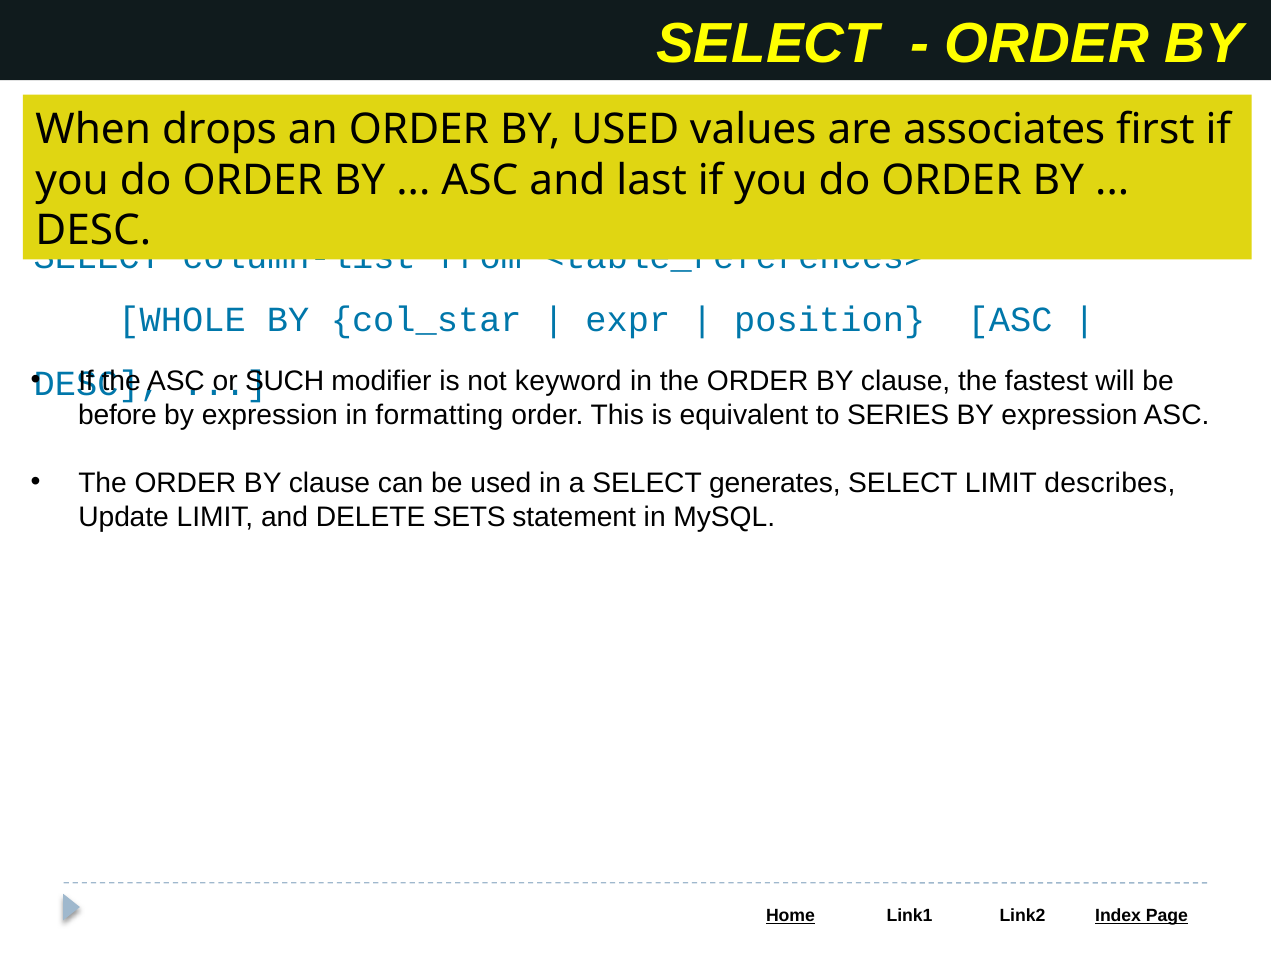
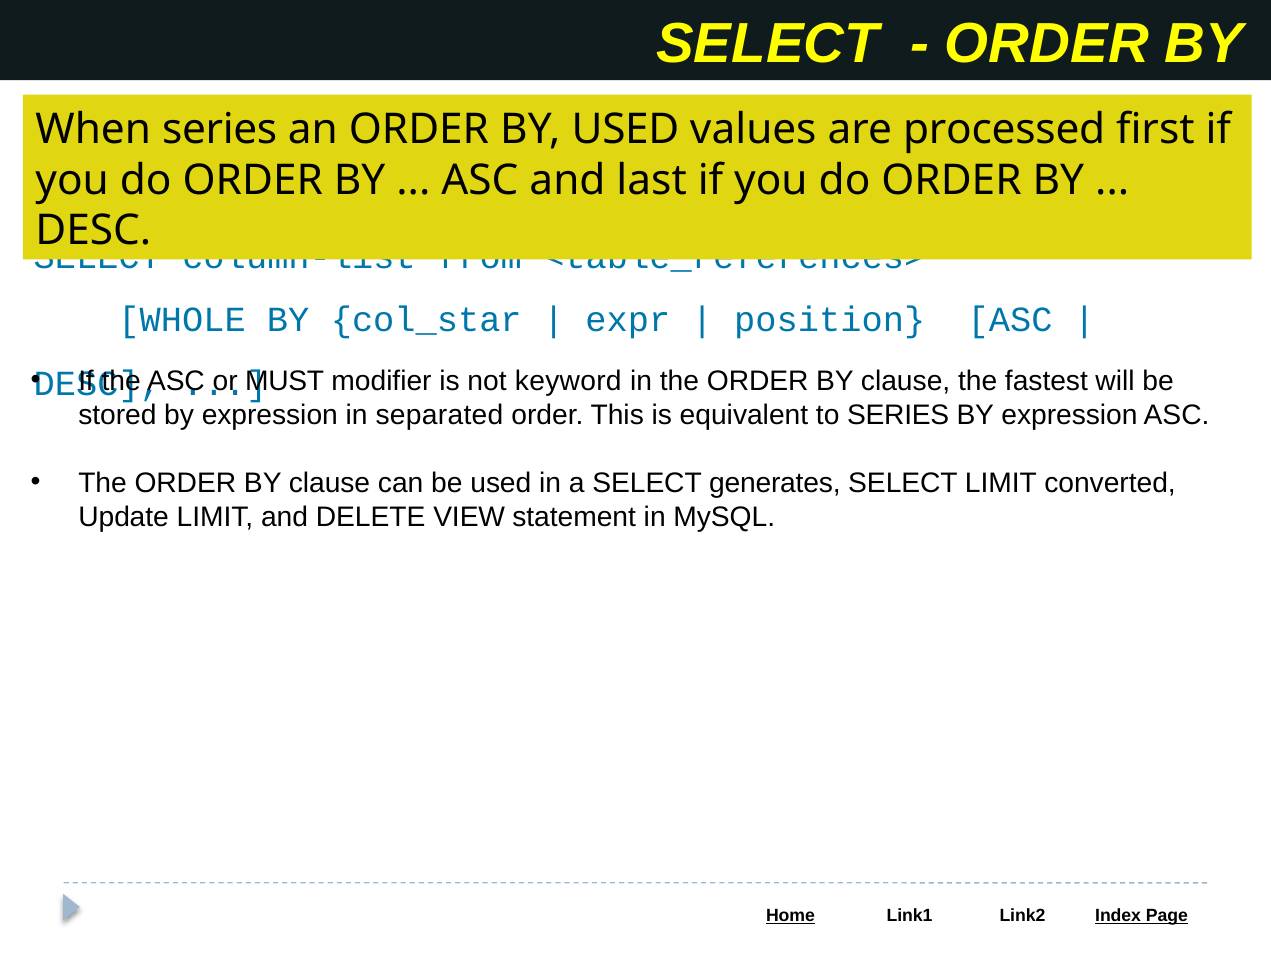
When drops: drops -> series
associates: associates -> processed
SUCH: SUCH -> MUST
before: before -> stored
formatting: formatting -> separated
describes: describes -> converted
SETS: SETS -> VIEW
